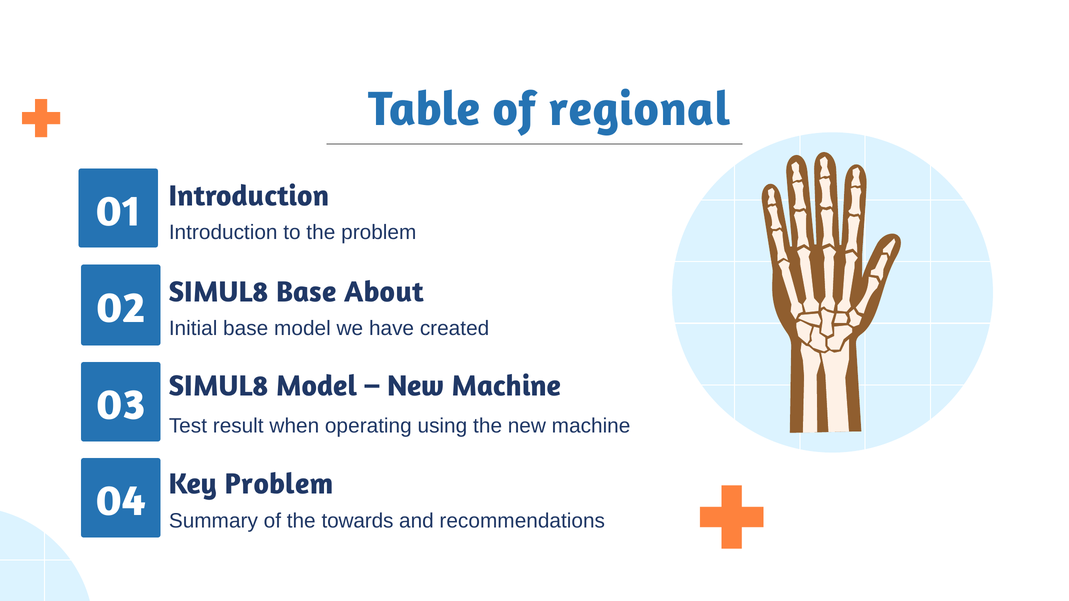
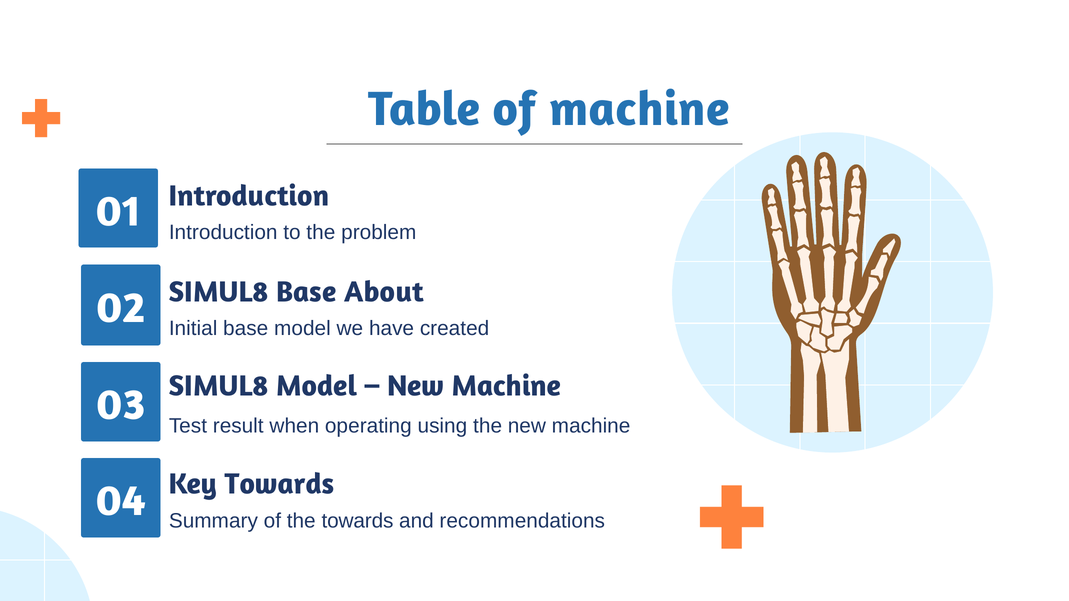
of regional: regional -> machine
Key Problem: Problem -> Towards
